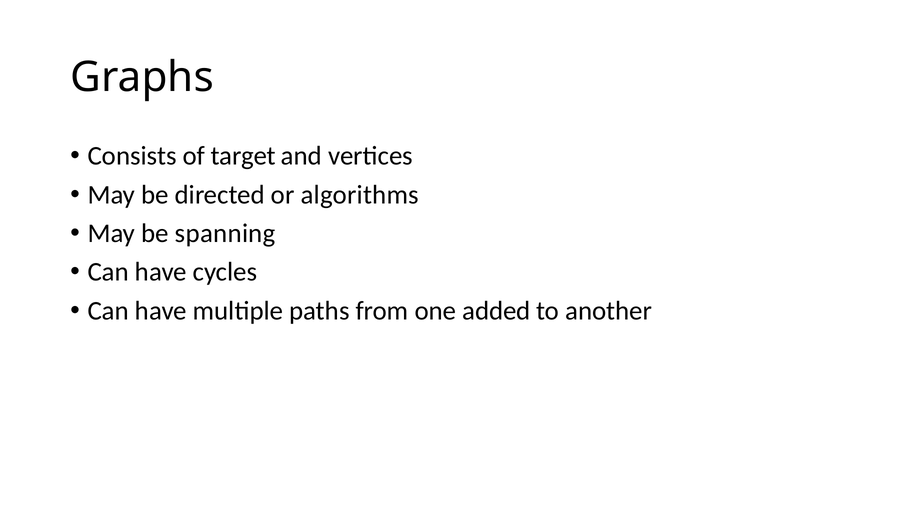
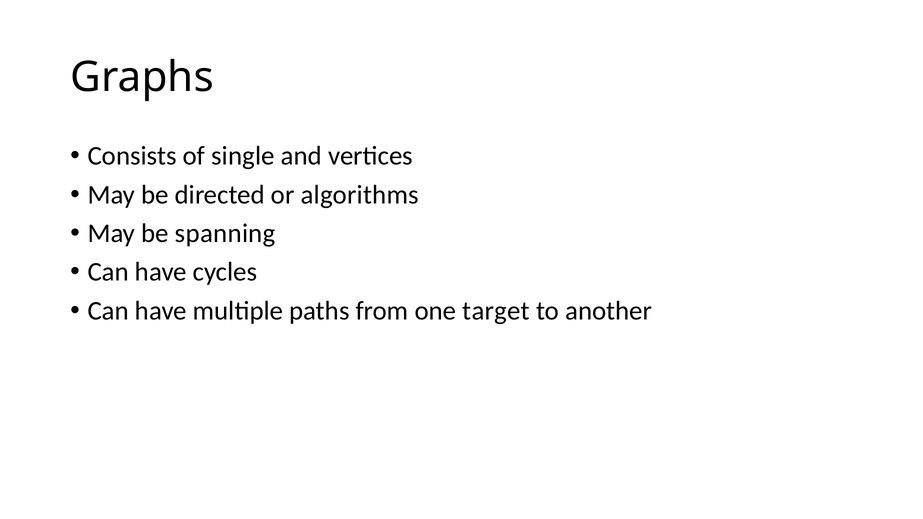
target: target -> single
added: added -> target
